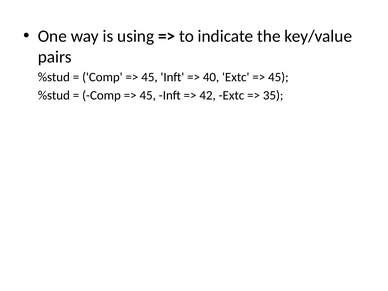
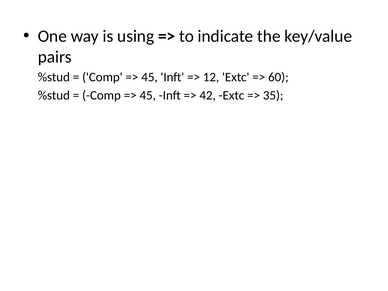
40: 40 -> 12
45 at (278, 77): 45 -> 60
